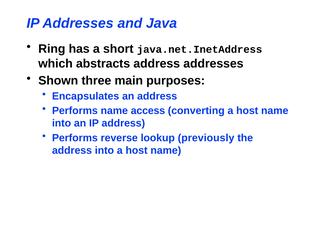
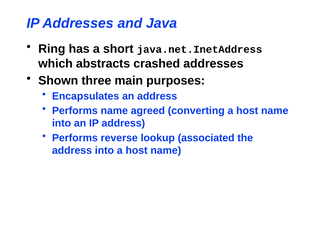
abstracts address: address -> crashed
access: access -> agreed
previously: previously -> associated
